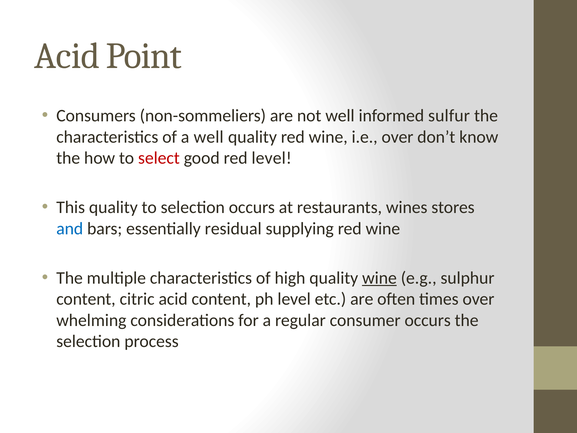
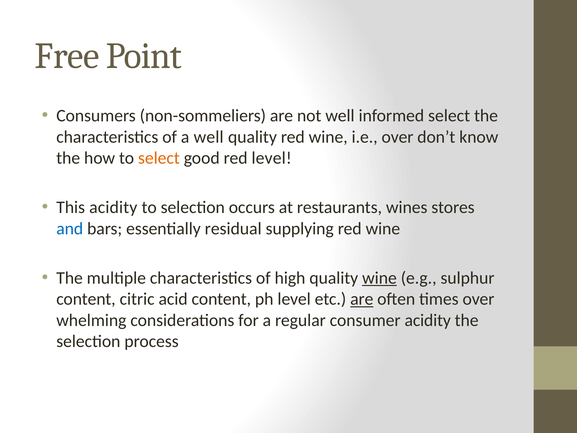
Acid at (67, 56): Acid -> Free
informed sulfur: sulfur -> select
select at (159, 158) colour: red -> orange
This quality: quality -> acidity
are at (362, 299) underline: none -> present
consumer occurs: occurs -> acidity
